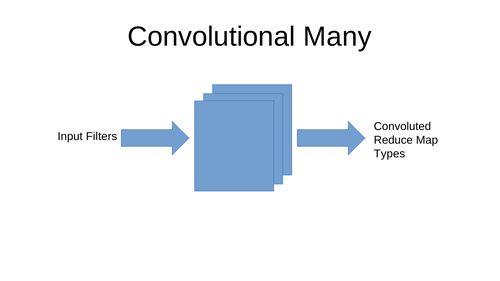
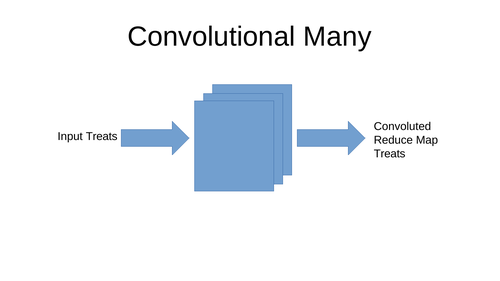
Input Filters: Filters -> Treats
Types at (389, 154): Types -> Treats
